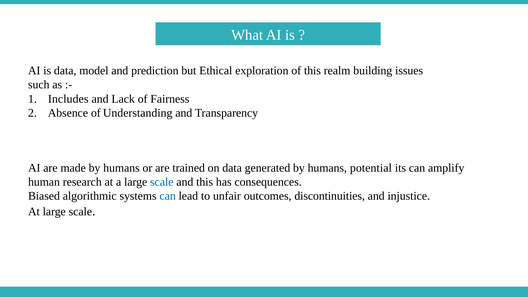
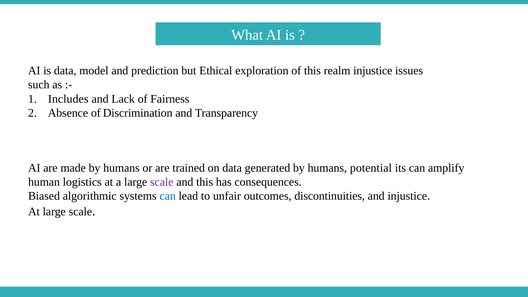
realm building: building -> injustice
Understanding: Understanding -> Discrimination
research: research -> logistics
scale at (162, 182) colour: blue -> purple
